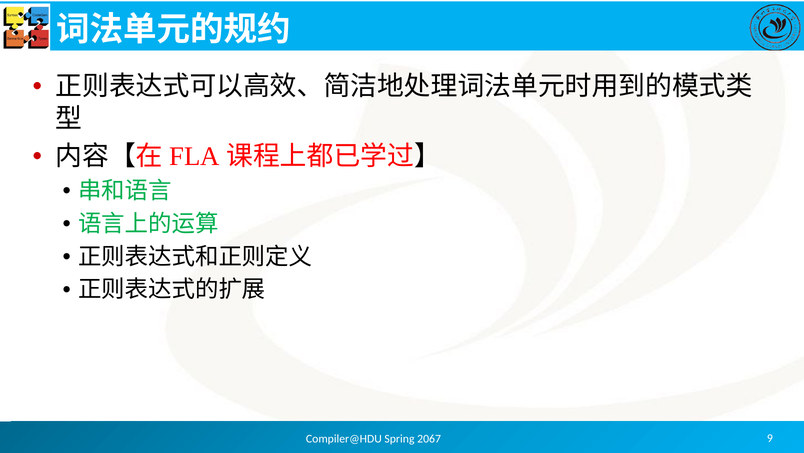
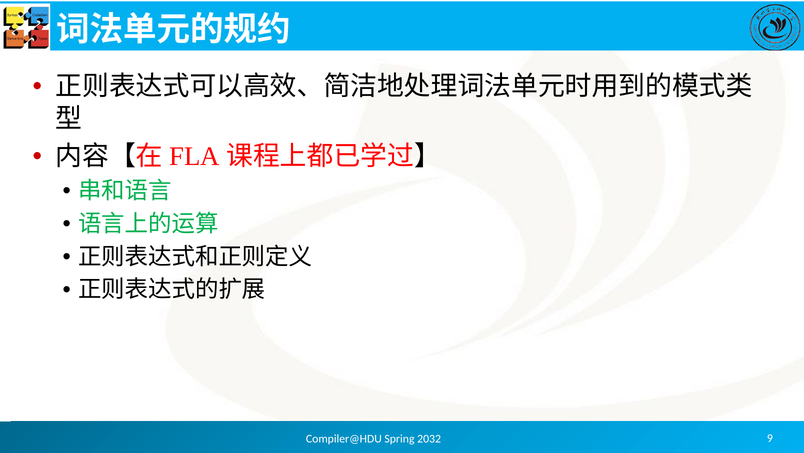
2067: 2067 -> 2032
